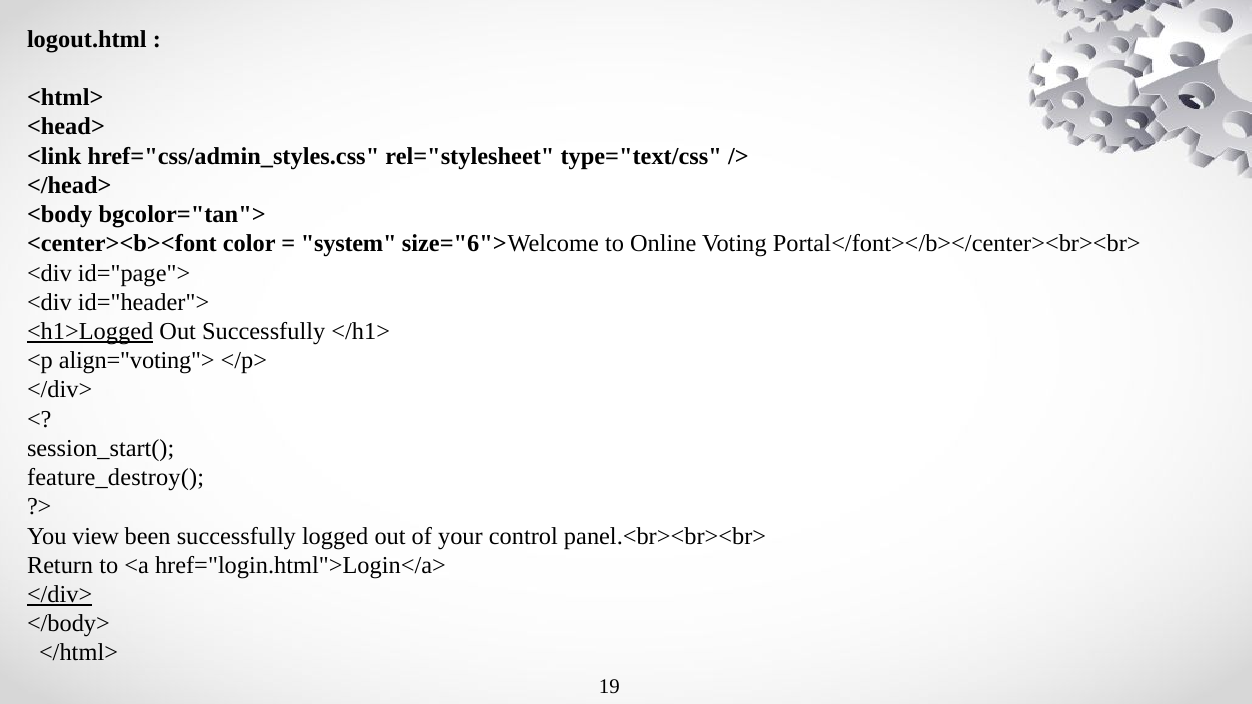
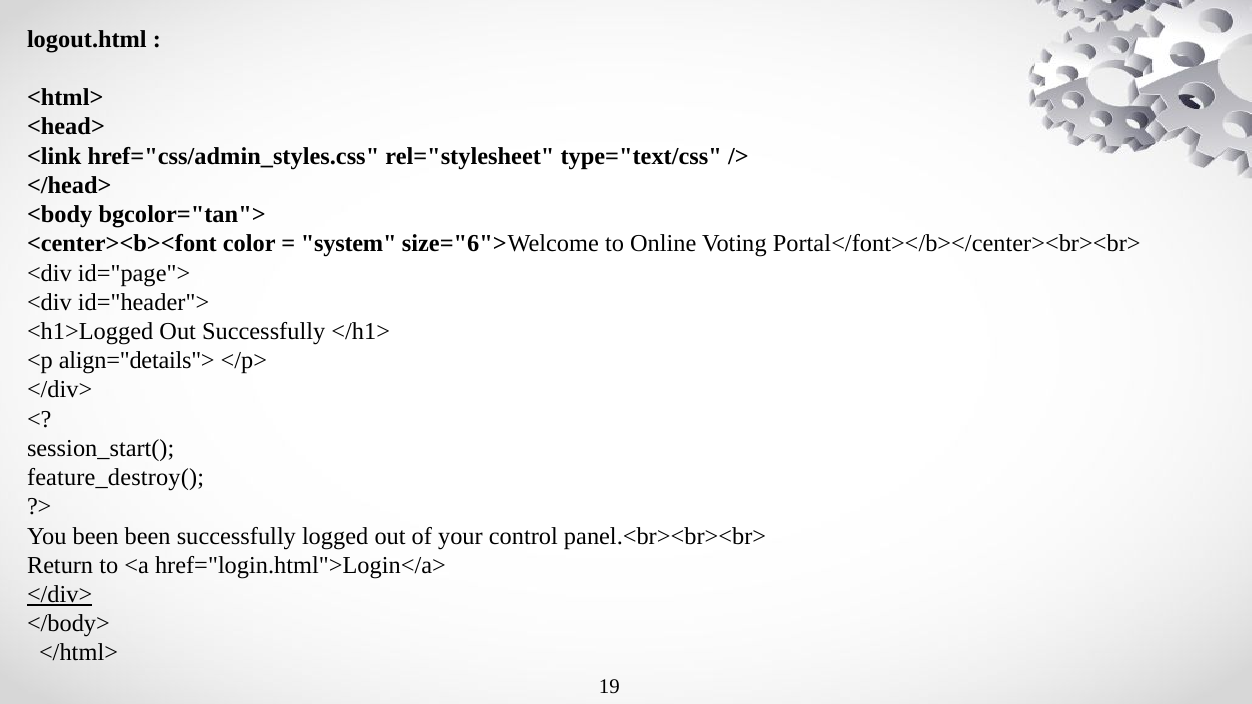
<h1>Logged underline: present -> none
align="voting">: align="voting"> -> align="details">
You view: view -> been
